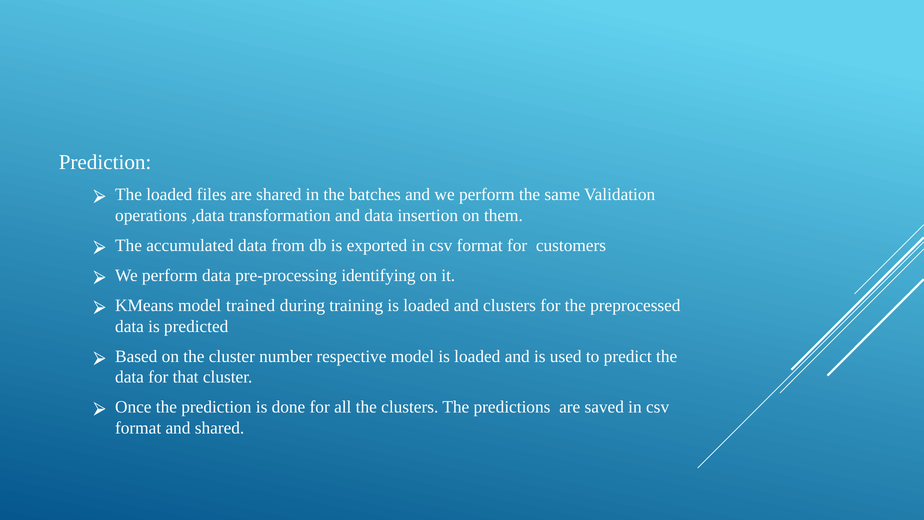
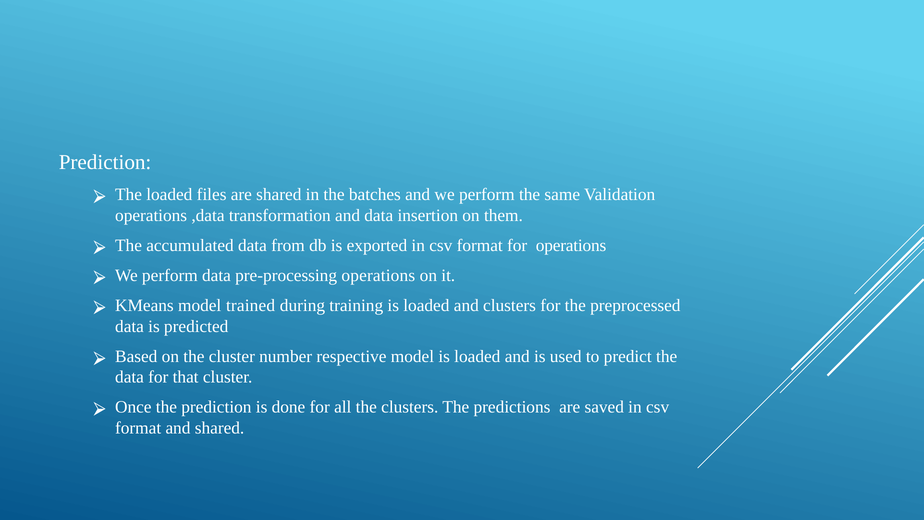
for customers: customers -> operations
pre-processing identifying: identifying -> operations
